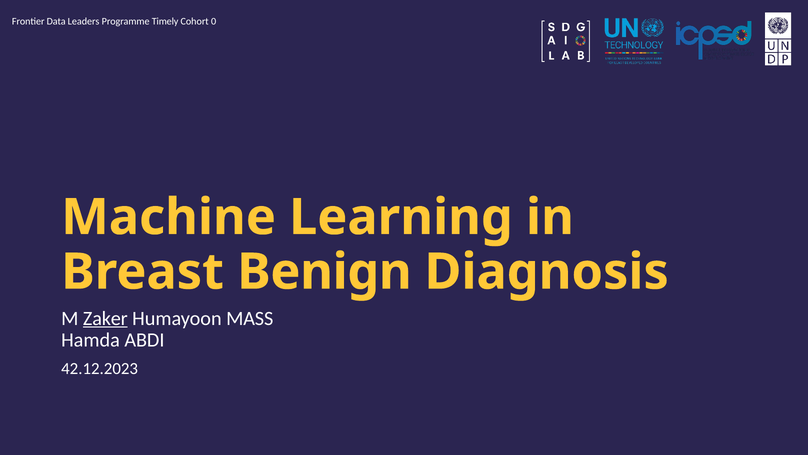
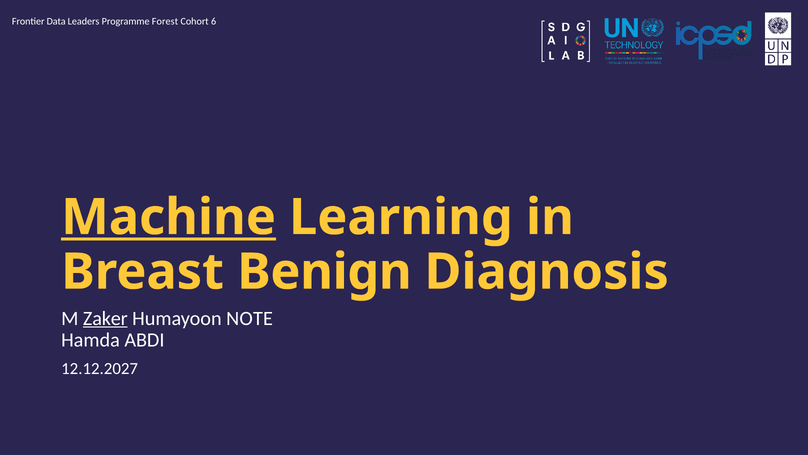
Timely: Timely -> Forest
0: 0 -> 6
Machine underline: none -> present
MASS: MASS -> NOTE
42.12.2023: 42.12.2023 -> 12.12.2027
